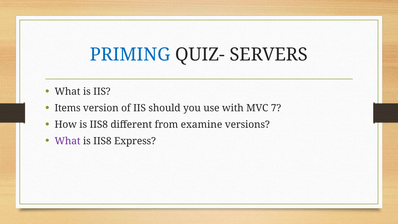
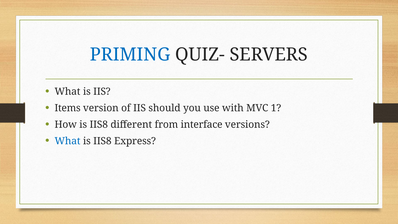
7: 7 -> 1
examine: examine -> interface
What at (68, 141) colour: purple -> blue
